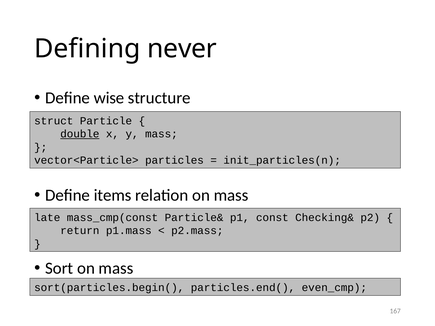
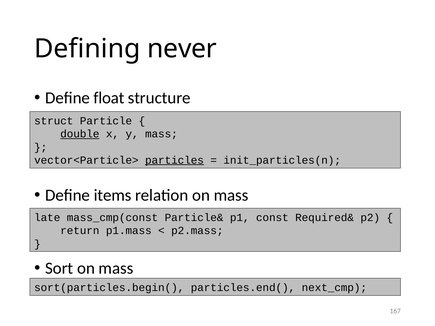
wise: wise -> float
particles underline: none -> present
Checking&: Checking& -> Required&
even_cmp: even_cmp -> next_cmp
